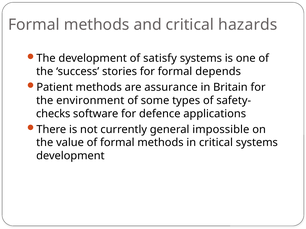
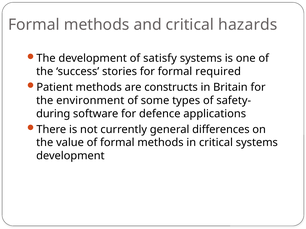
depends: depends -> required
assurance: assurance -> constructs
checks: checks -> during
impossible: impossible -> differences
